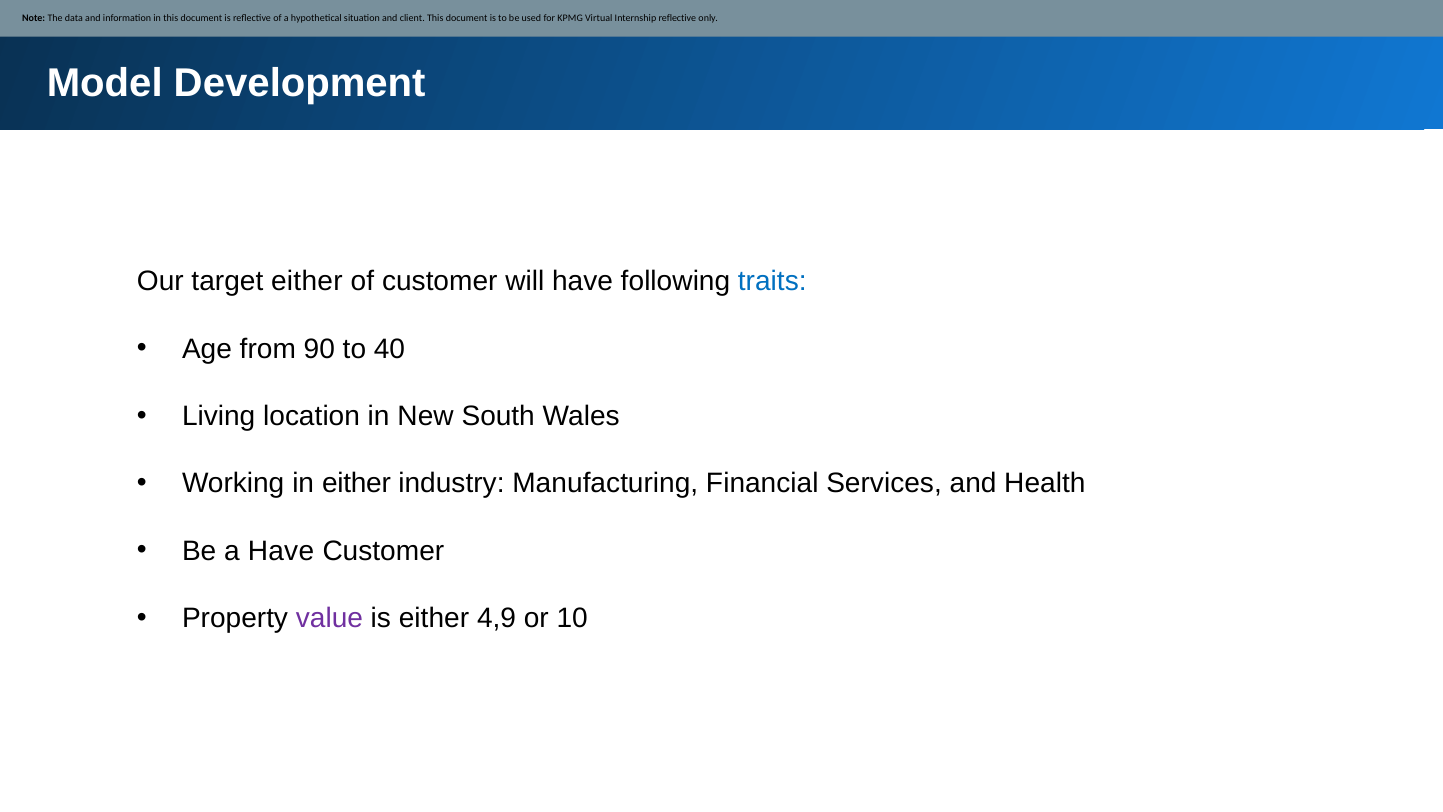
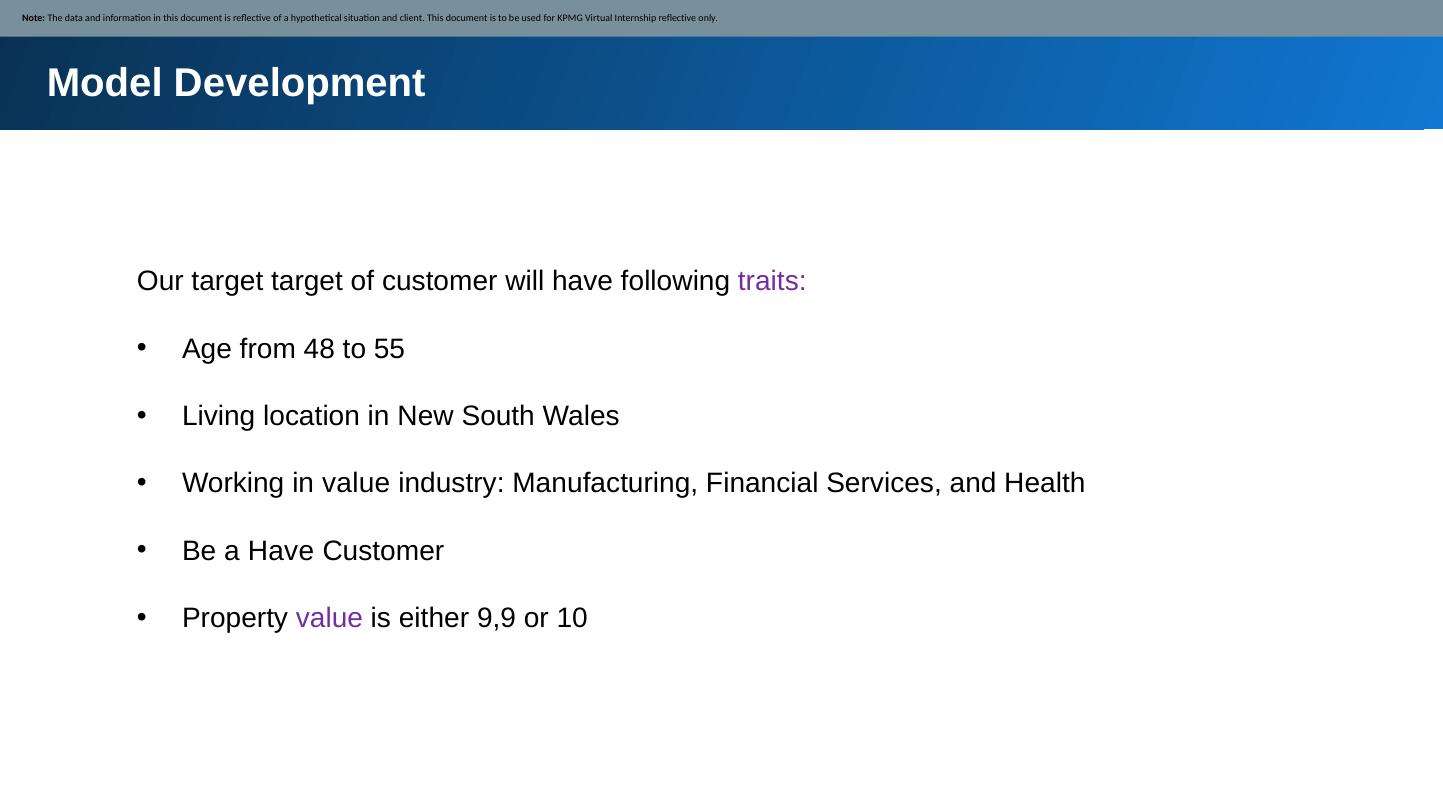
target either: either -> target
traits colour: blue -> purple
90: 90 -> 48
40: 40 -> 55
in either: either -> value
4,9: 4,9 -> 9,9
